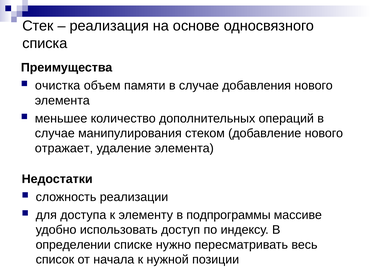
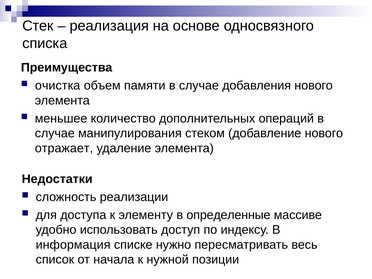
подпрограммы: подпрограммы -> определенные
определении: определении -> информация
